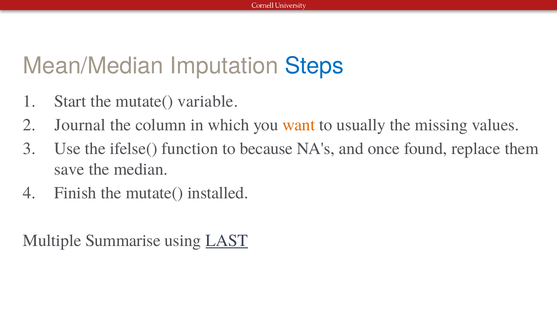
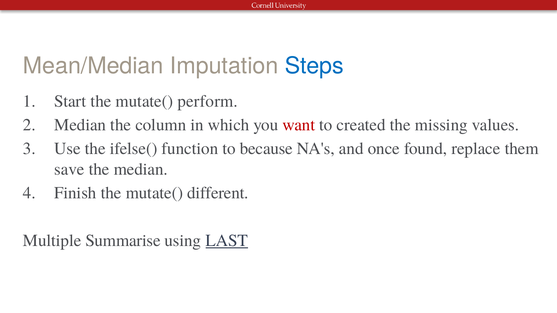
variable: variable -> perform
Journal at (80, 125): Journal -> Median
want colour: orange -> red
usually: usually -> created
installed: installed -> different
